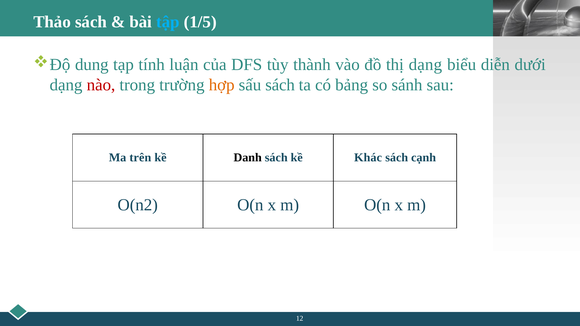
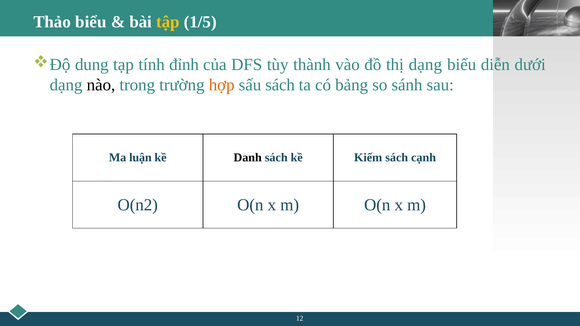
Thảo sách: sách -> biểu
tập colour: light blue -> yellow
luận: luận -> đỉnh
nào colour: red -> black
trên: trên -> luận
Khác: Khác -> Kiếm
